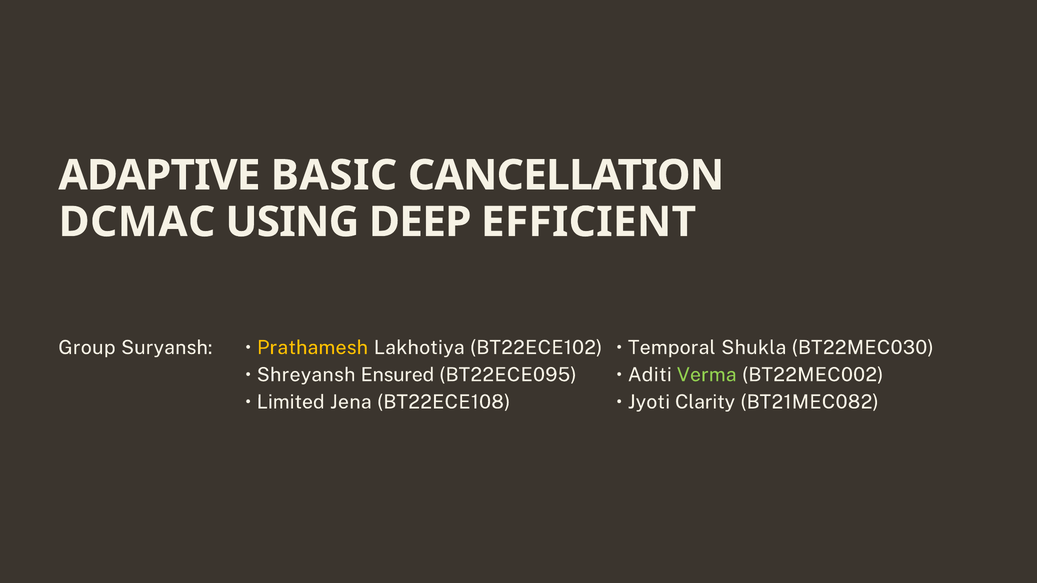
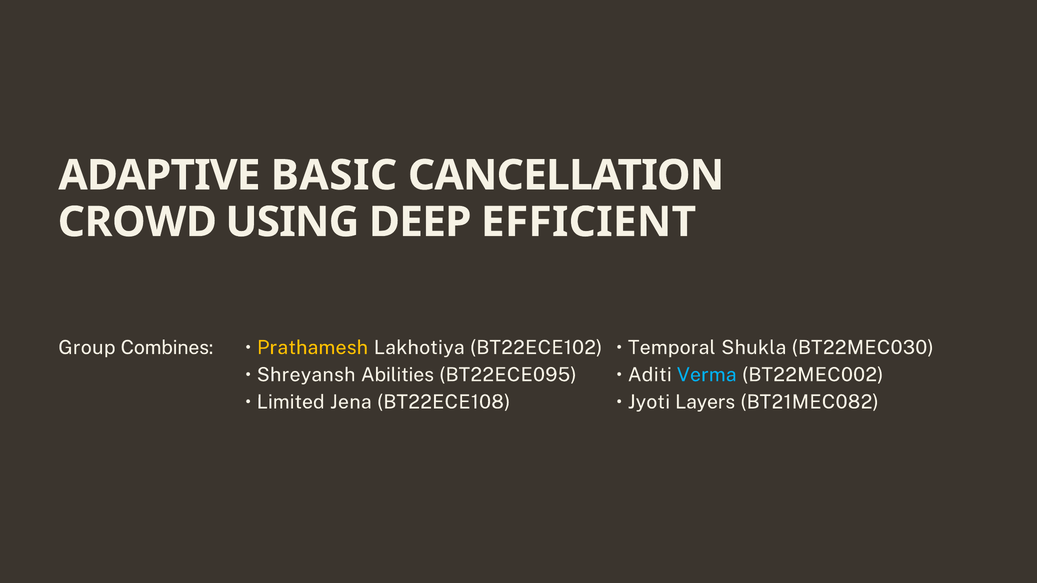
DCMAC: DCMAC -> CROWD
Suryansh: Suryansh -> Combines
Ensured: Ensured -> Abilities
Verma colour: light green -> light blue
Clarity: Clarity -> Layers
